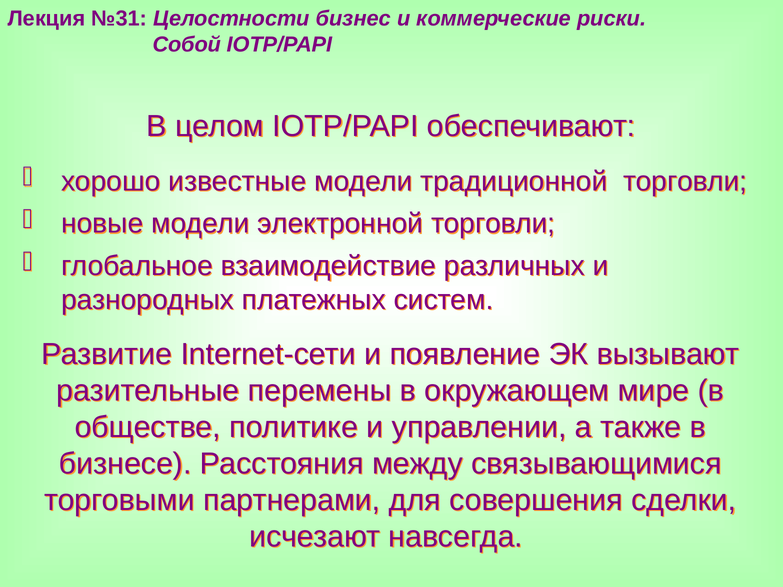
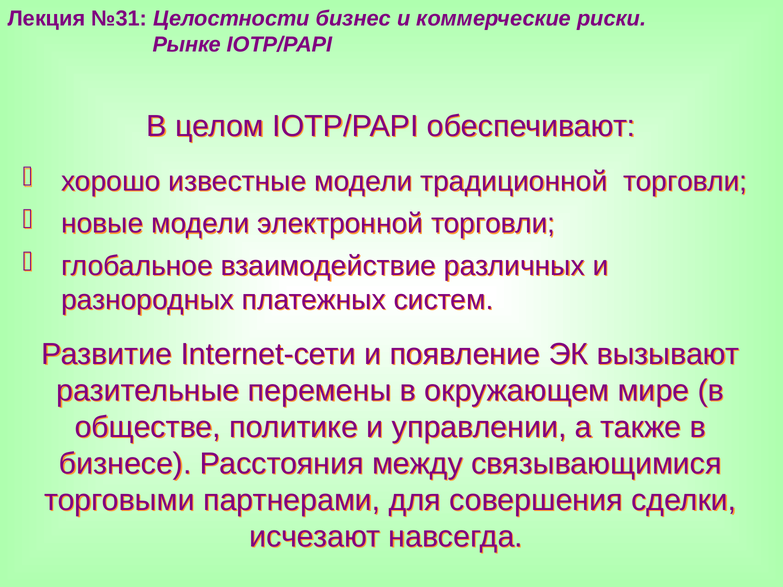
Собой: Собой -> Рынке
